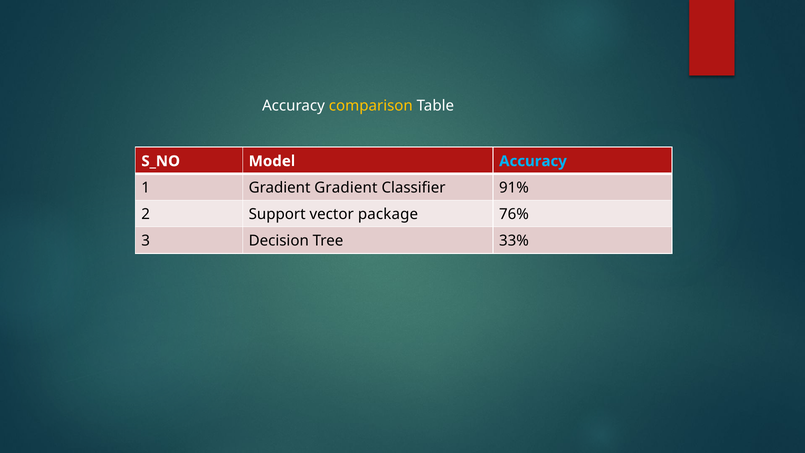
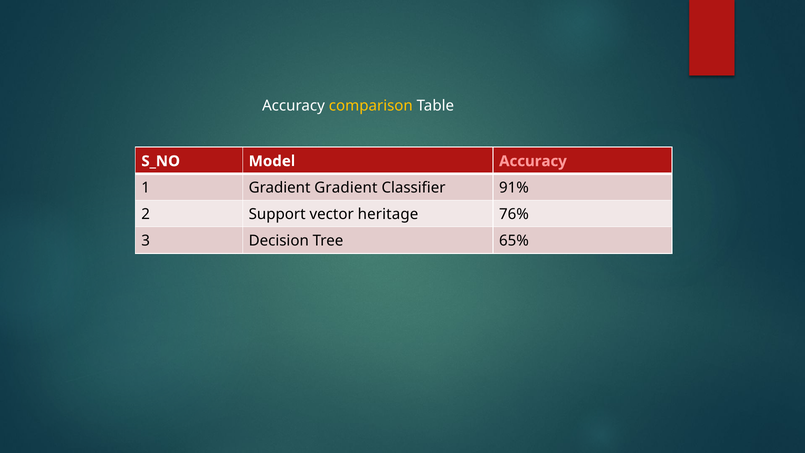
Accuracy at (533, 161) colour: light blue -> pink
package: package -> heritage
33%: 33% -> 65%
